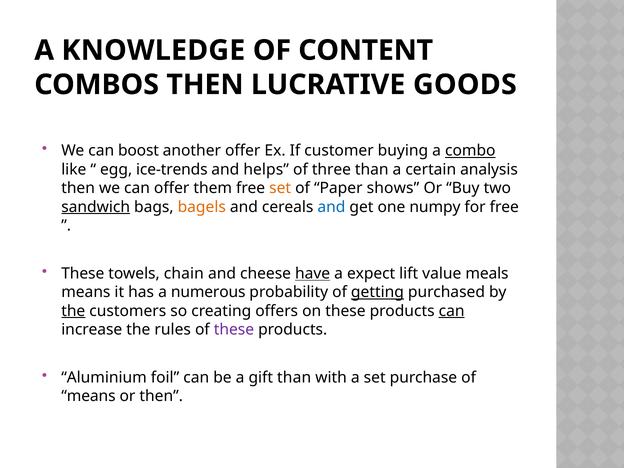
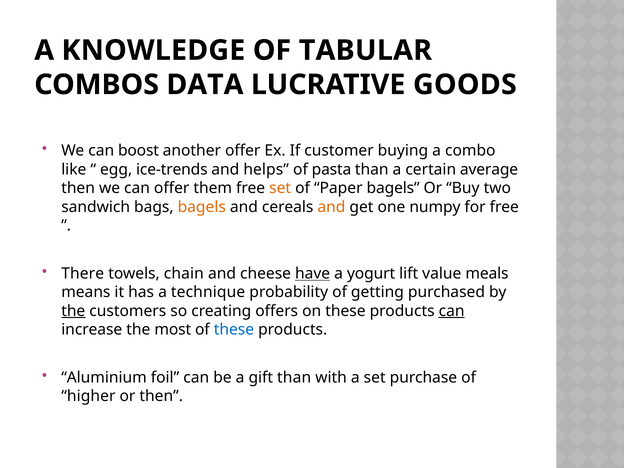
CONTENT: CONTENT -> TABULAR
COMBOS THEN: THEN -> DATA
combo underline: present -> none
three: three -> pasta
analysis: analysis -> average
Paper shows: shows -> bagels
sandwich underline: present -> none
and at (331, 207) colour: blue -> orange
These at (83, 274): These -> There
expect: expect -> yogurt
numerous: numerous -> technique
getting underline: present -> none
rules: rules -> most
these at (234, 330) colour: purple -> blue
means at (88, 396): means -> higher
